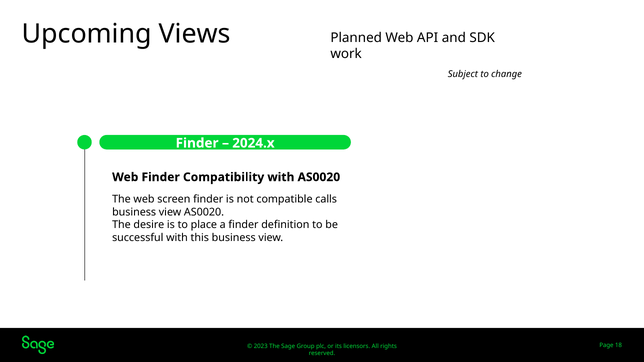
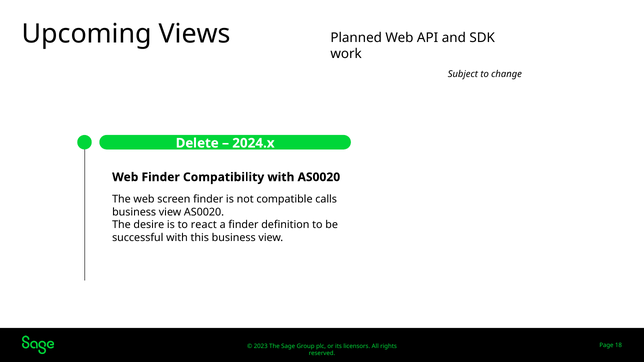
Finder at (197, 143): Finder -> Delete
place: place -> react
